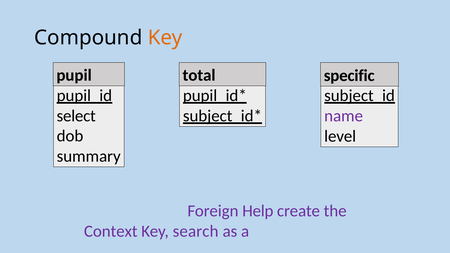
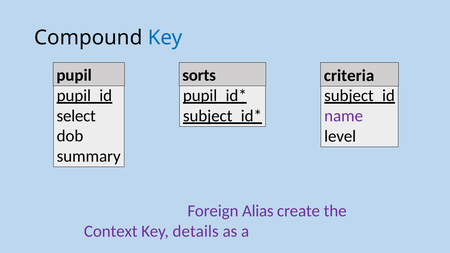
Key at (165, 38) colour: orange -> blue
total: total -> sorts
specific: specific -> criteria
Help: Help -> Alias
search: search -> details
